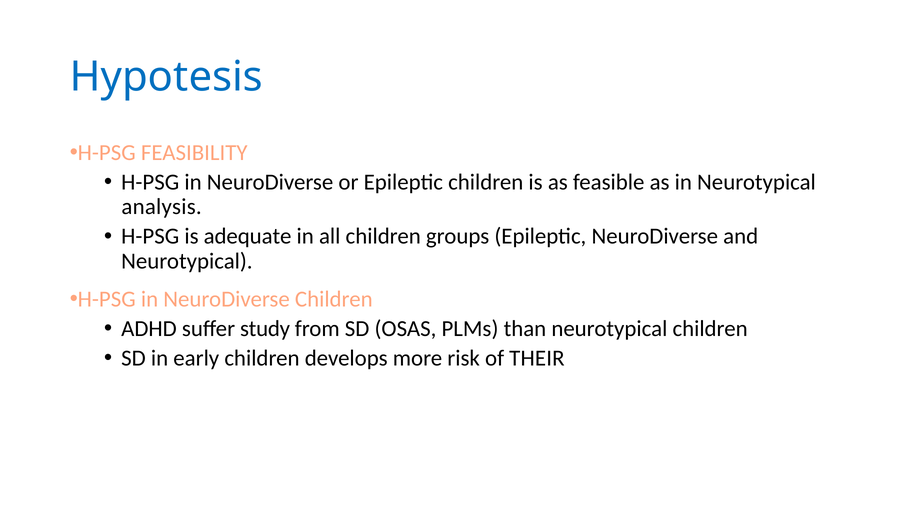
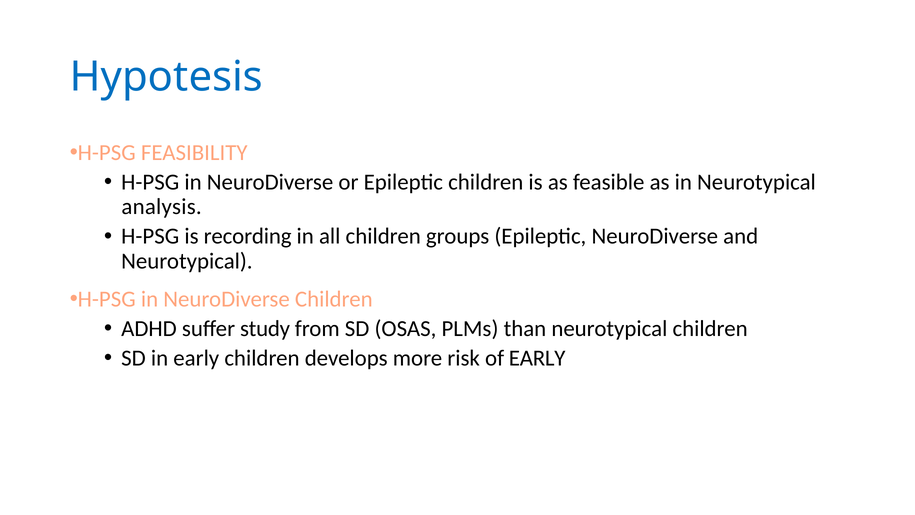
adequate: adequate -> recording
of THEIR: THEIR -> EARLY
